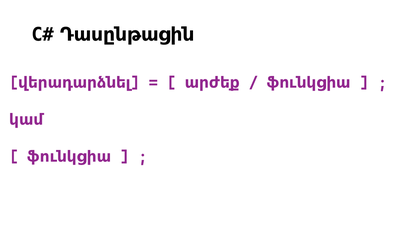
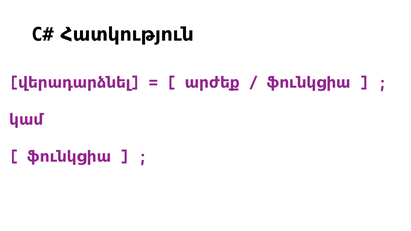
Դասընթացին: Դասընթացին -> Հատկություն
